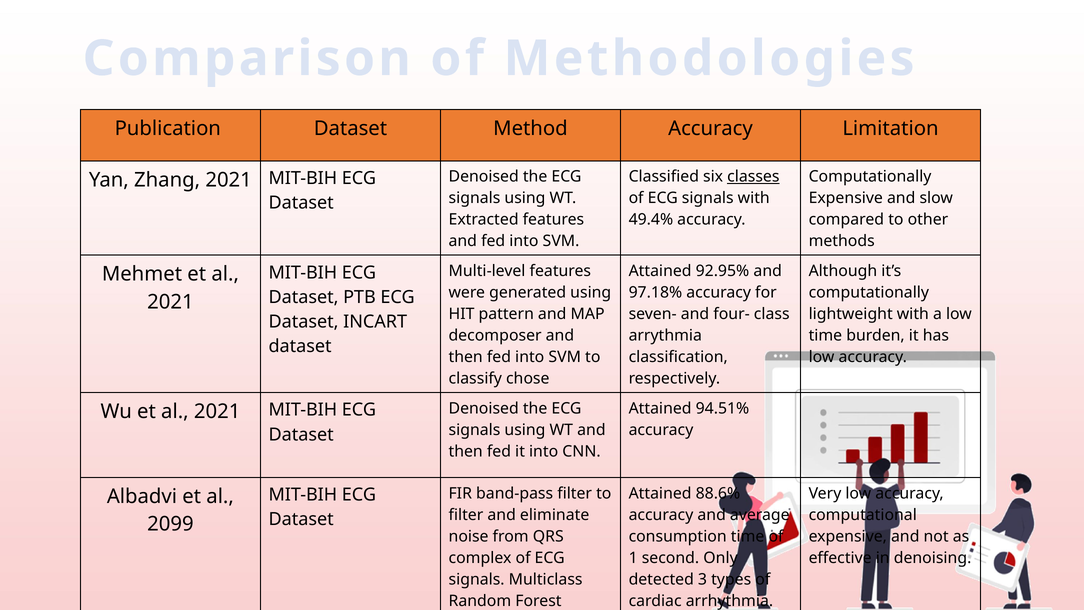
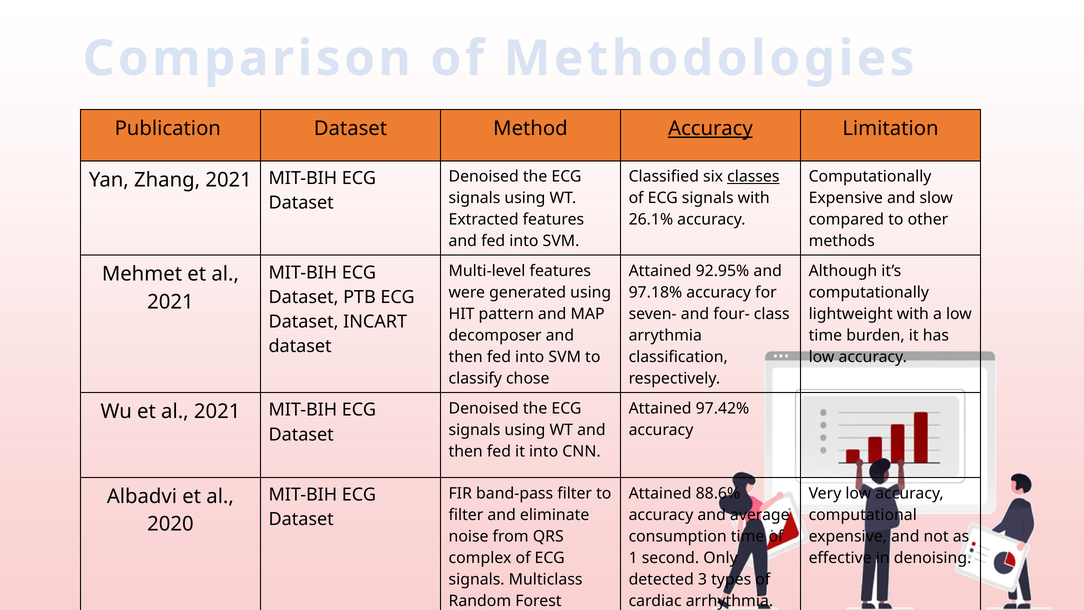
Accuracy at (710, 128) underline: none -> present
49.4%: 49.4% -> 26.1%
94.51%: 94.51% -> 97.42%
2099: 2099 -> 2020
